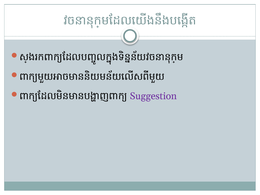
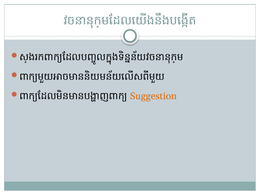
Suggestion colour: purple -> orange
